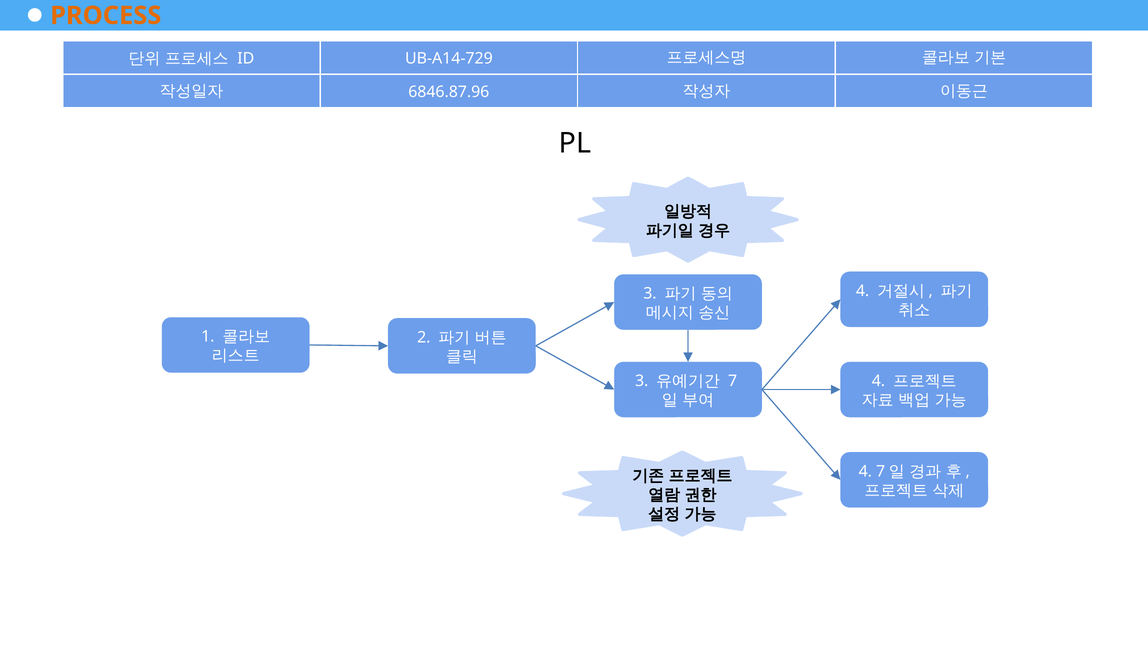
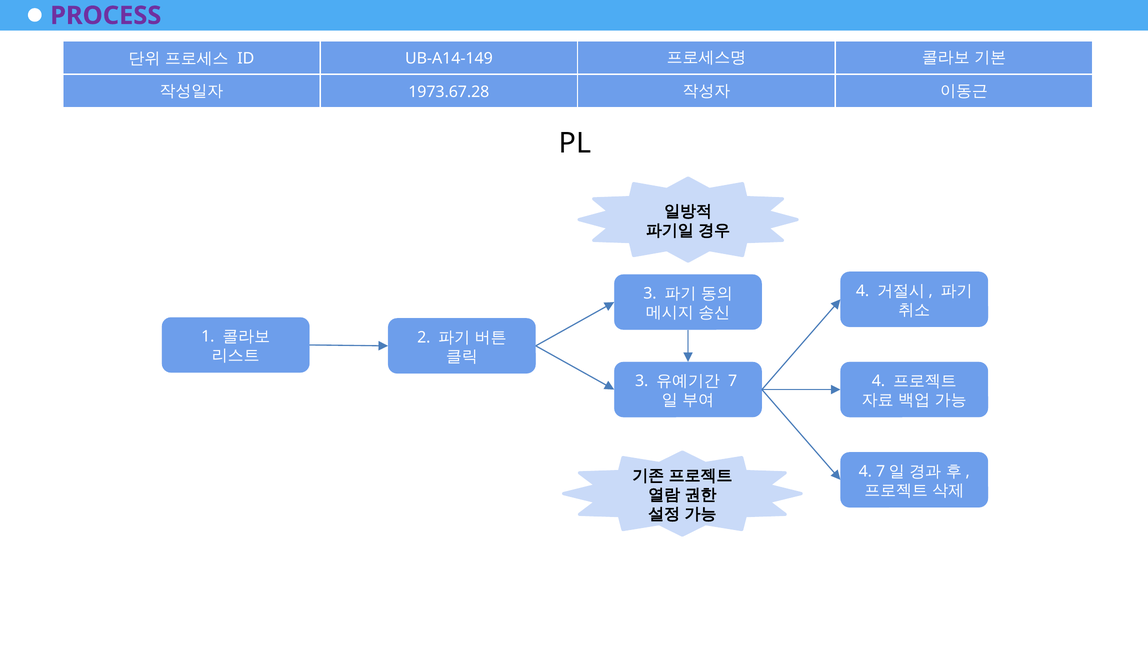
PROCESS colour: orange -> purple
UB-A14-729: UB-A14-729 -> UB-A14-149
6846.87.96: 6846.87.96 -> 1973.67.28
